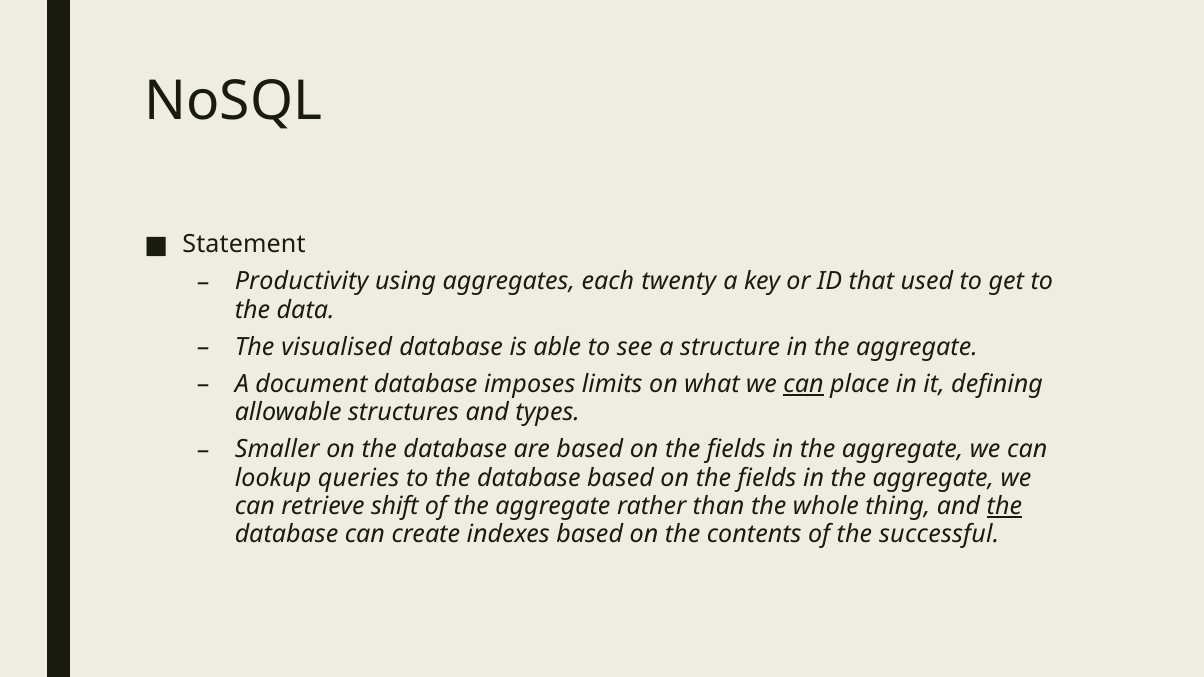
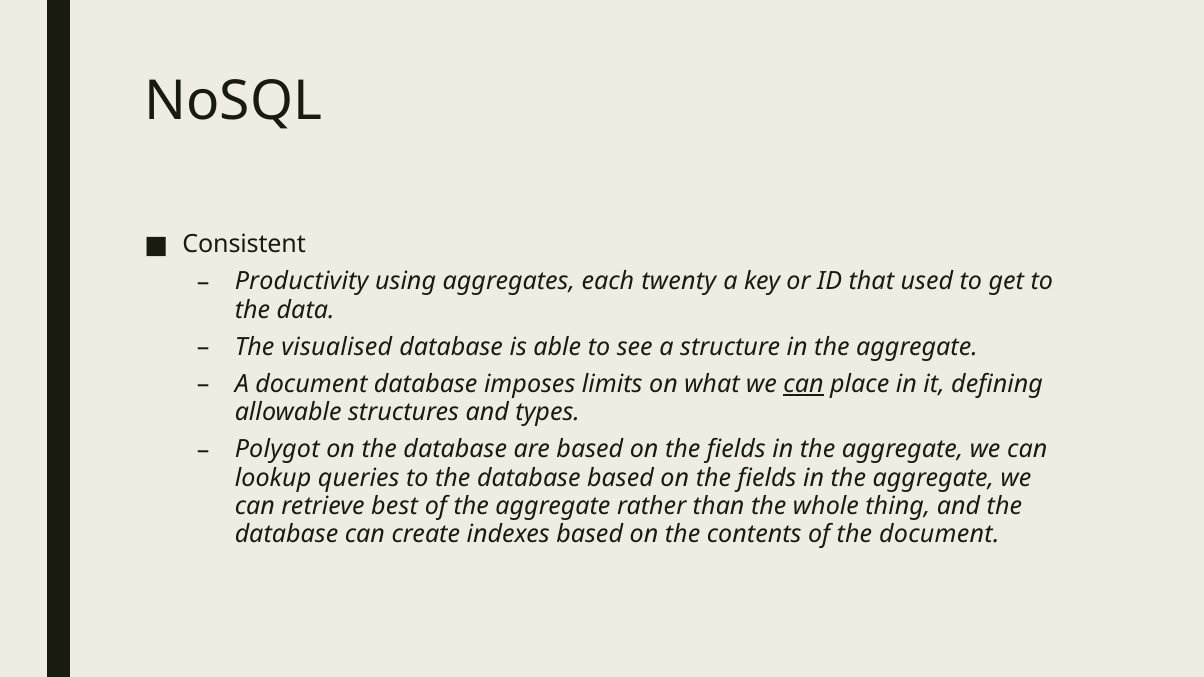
Statement: Statement -> Consistent
Smaller: Smaller -> Polygot
shift: shift -> best
the at (1004, 506) underline: present -> none
the successful: successful -> document
